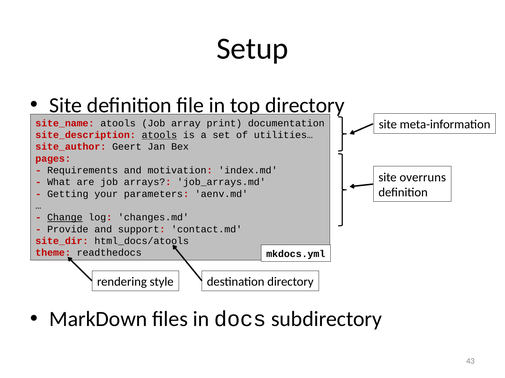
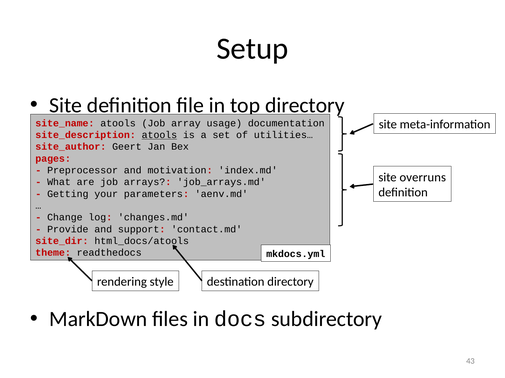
print: print -> usage
Requirements: Requirements -> Preprocessor
Change underline: present -> none
